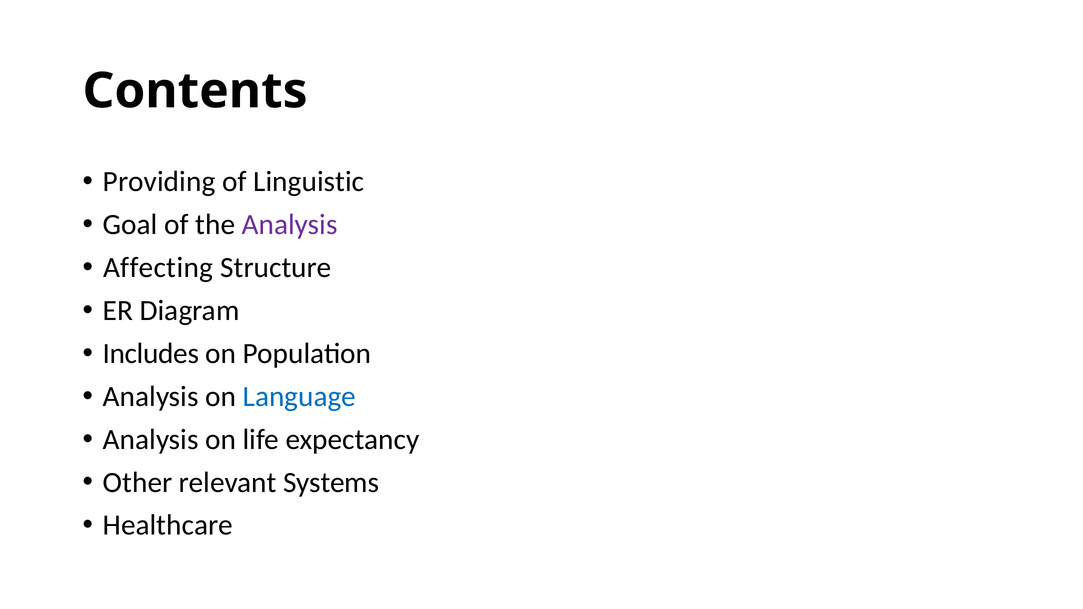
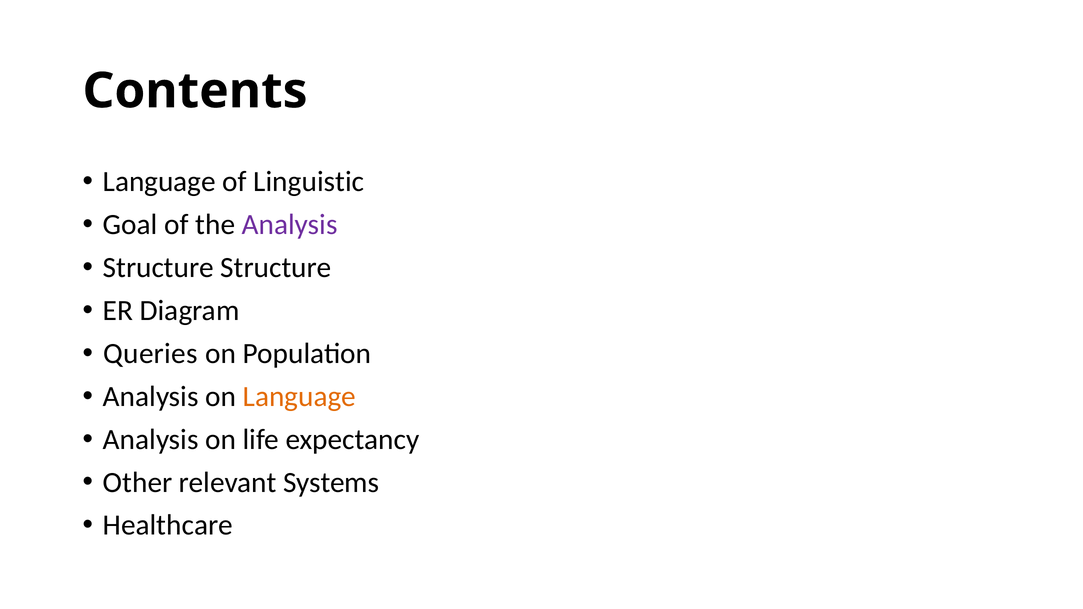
Providing at (159, 182): Providing -> Language
Affecting at (158, 268): Affecting -> Structure
Includes: Includes -> Queries
Language at (299, 397) colour: blue -> orange
